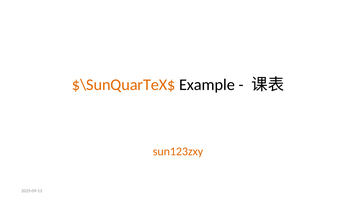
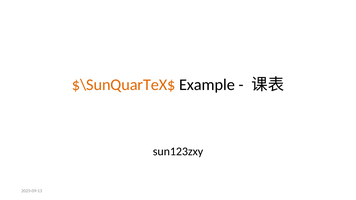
sun123zxy colour: orange -> black
